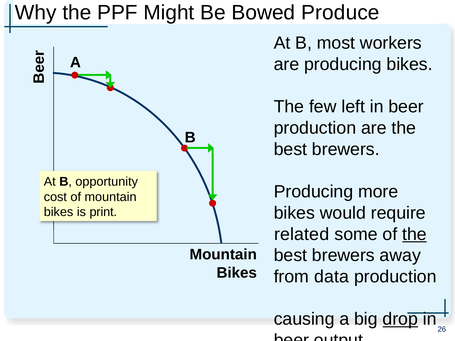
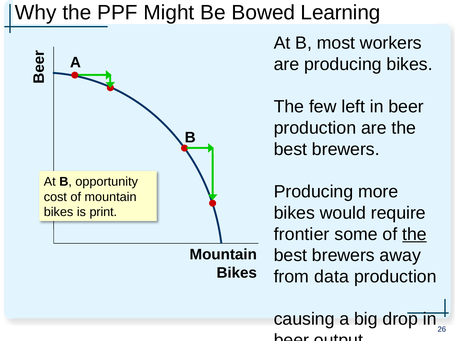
Produce: Produce -> Learning
related: related -> frontier
drop underline: present -> none
